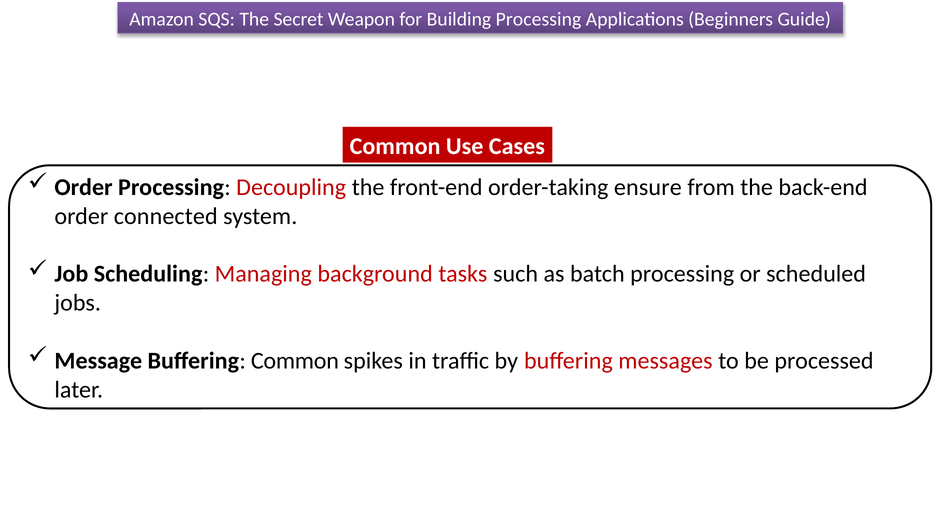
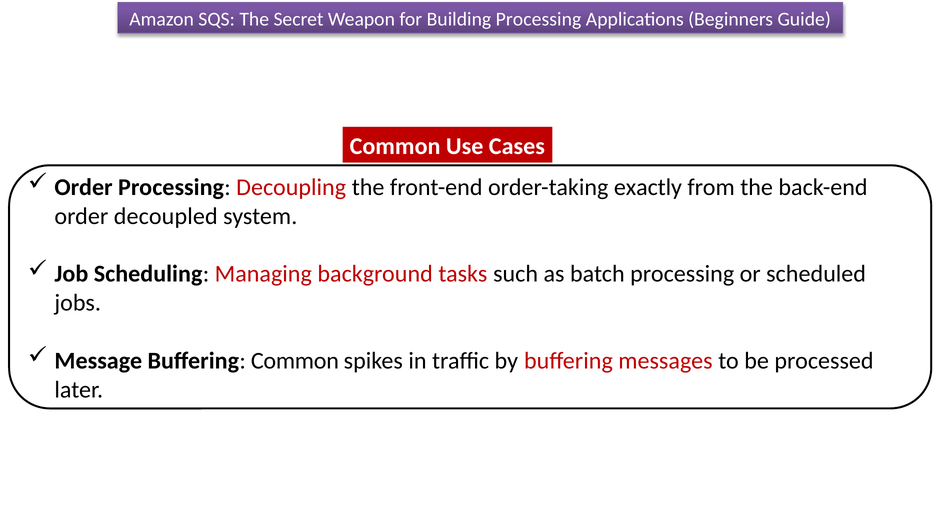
ensure: ensure -> exactly
connected: connected -> decoupled
